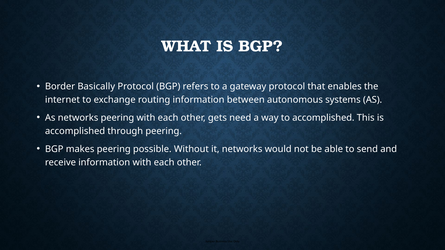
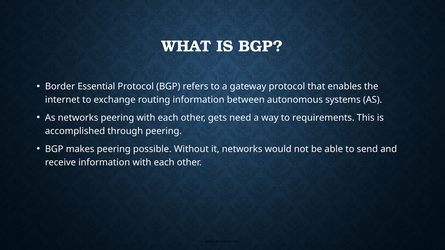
Basically: Basically -> Essential
to accomplished: accomplished -> requirements
